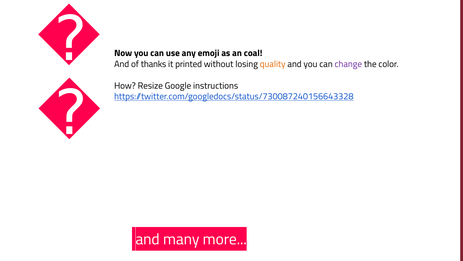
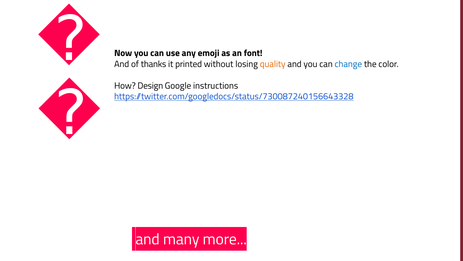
coal: coal -> font
change colour: purple -> blue
Resize: Resize -> Design
